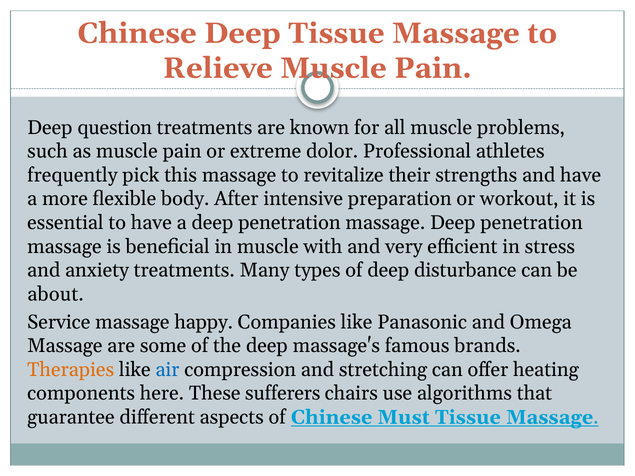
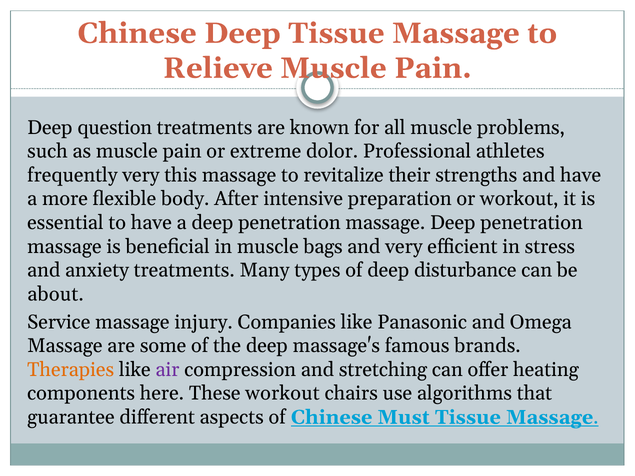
frequently pick: pick -> very
with: with -> bags
happy: happy -> injury
air colour: blue -> purple
These sufferers: sufferers -> workout
